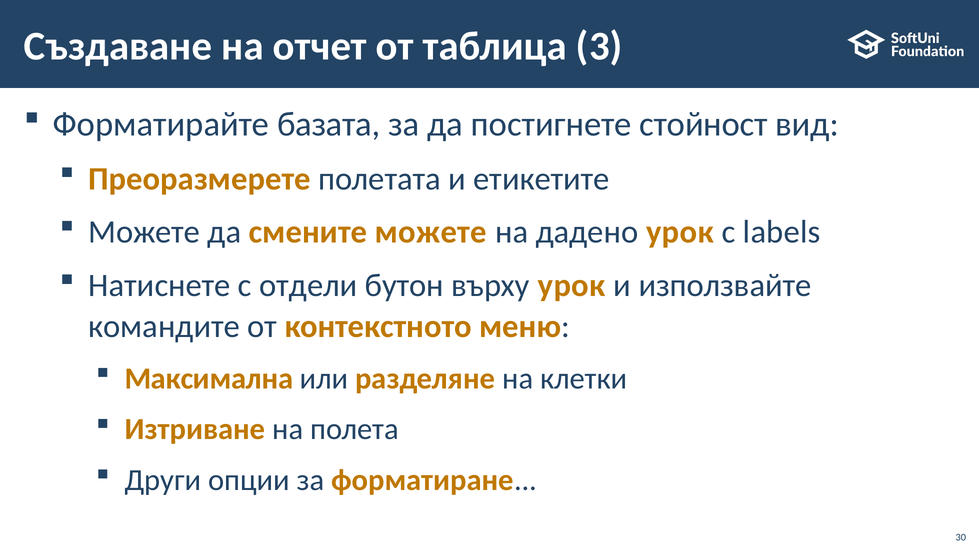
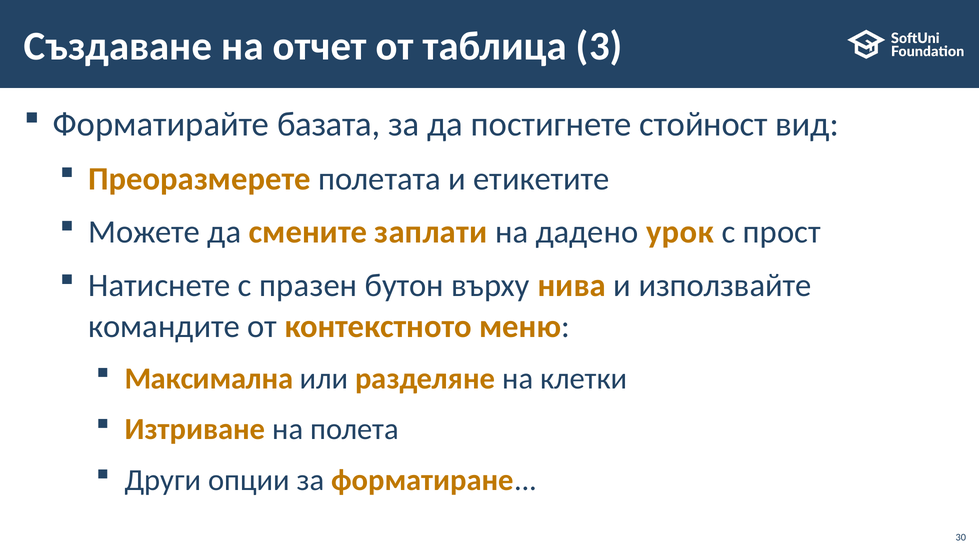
смените можете: можете -> заплати
labels: labels -> прост
отдели: отдели -> празен
върху урок: урок -> нива
